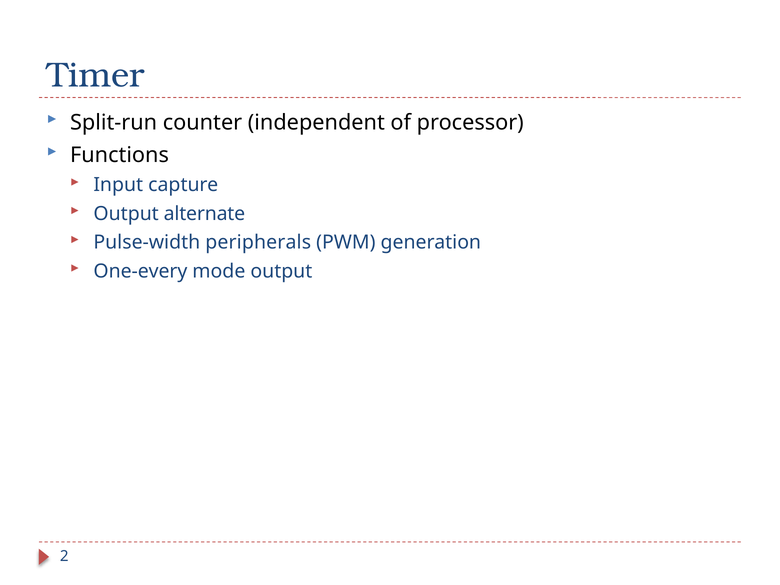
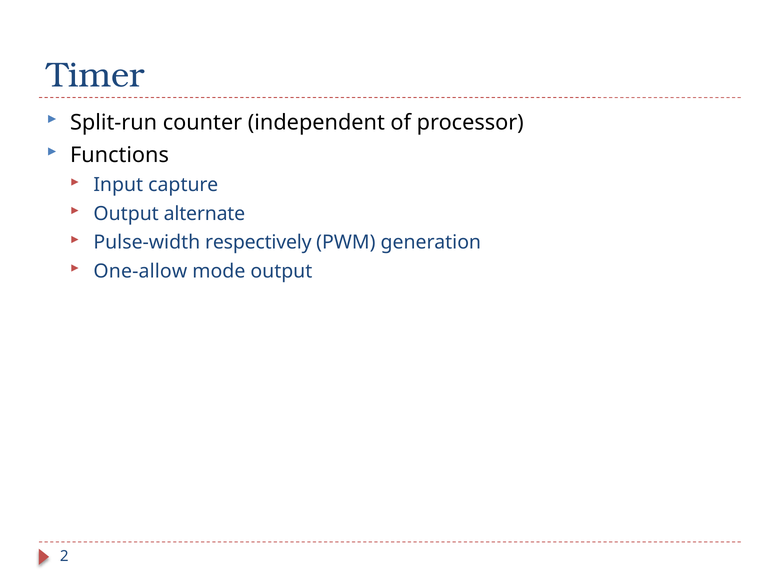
peripherals: peripherals -> respectively
One-every: One-every -> One-allow
